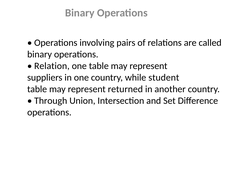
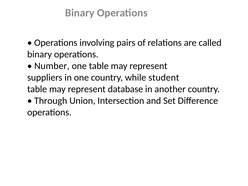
Relation: Relation -> Number
returned: returned -> database
